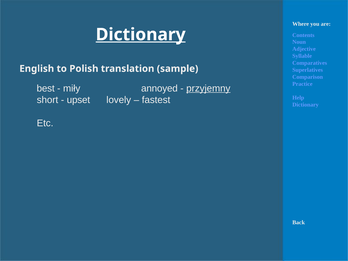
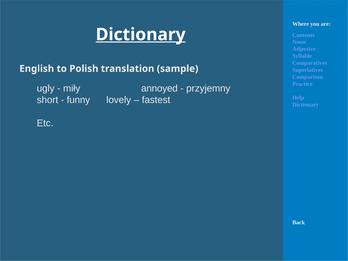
best: best -> ugly
przyjemny underline: present -> none
upset: upset -> funny
